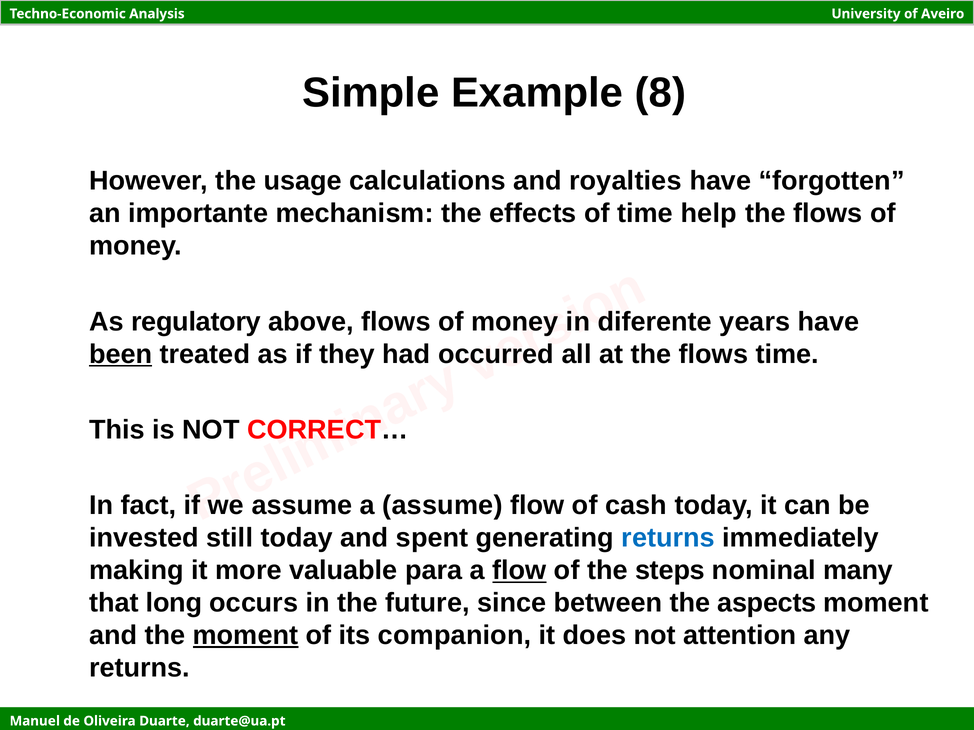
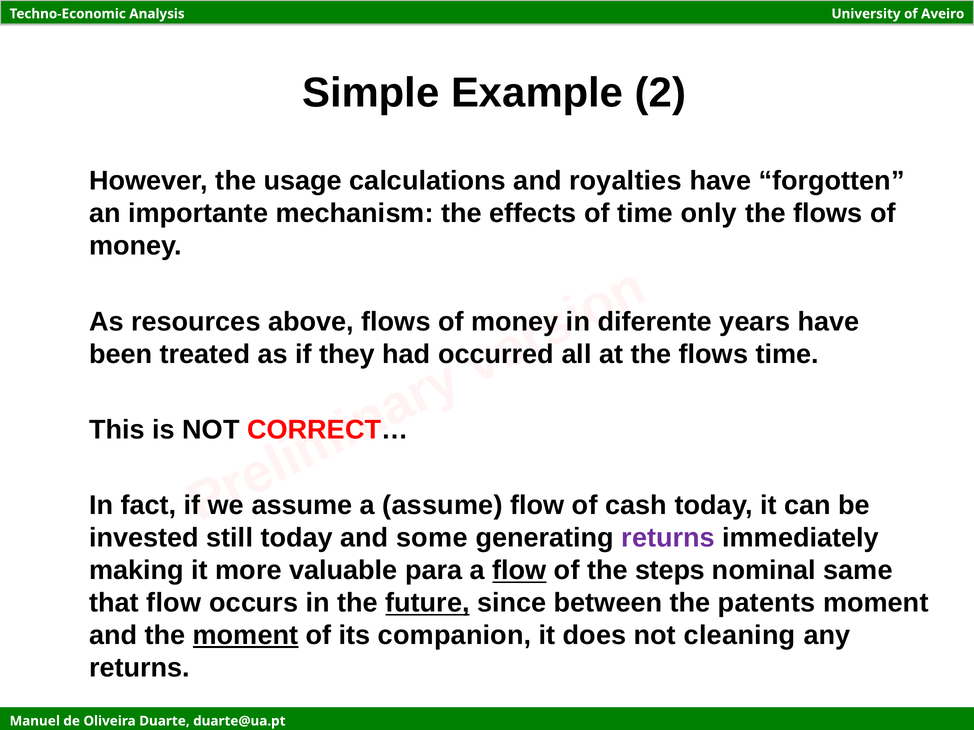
8: 8 -> 2
help: help -> only
regulatory: regulatory -> resources
been underline: present -> none
spent: spent -> some
returns at (668, 538) colour: blue -> purple
many: many -> same
that long: long -> flow
future underline: none -> present
aspects: aspects -> patents
attention: attention -> cleaning
